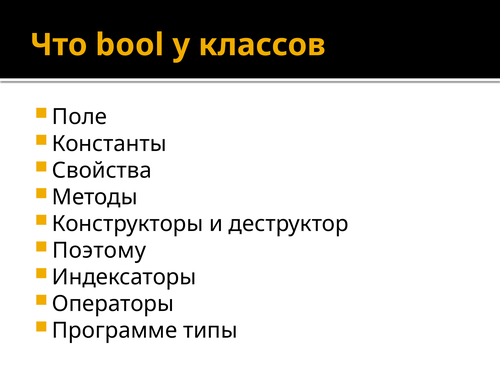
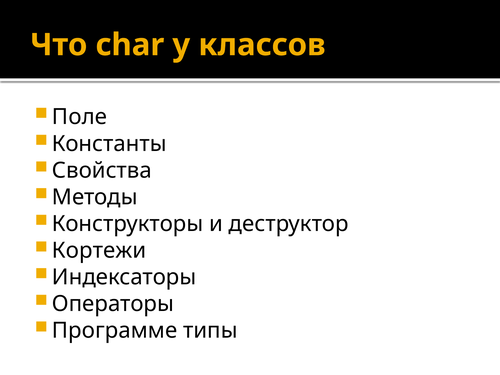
bool: bool -> char
Поэтому: Поэтому -> Кортежи
